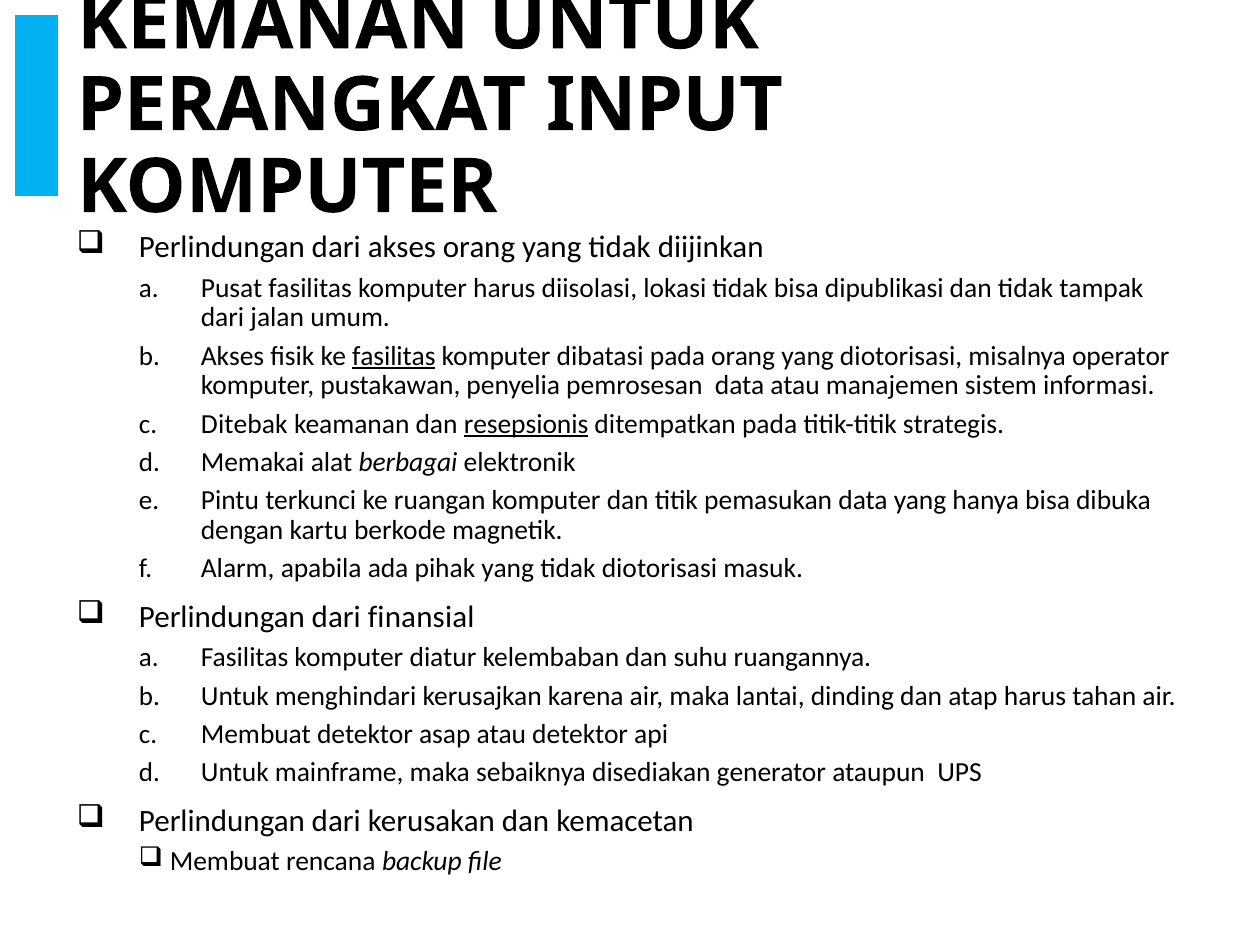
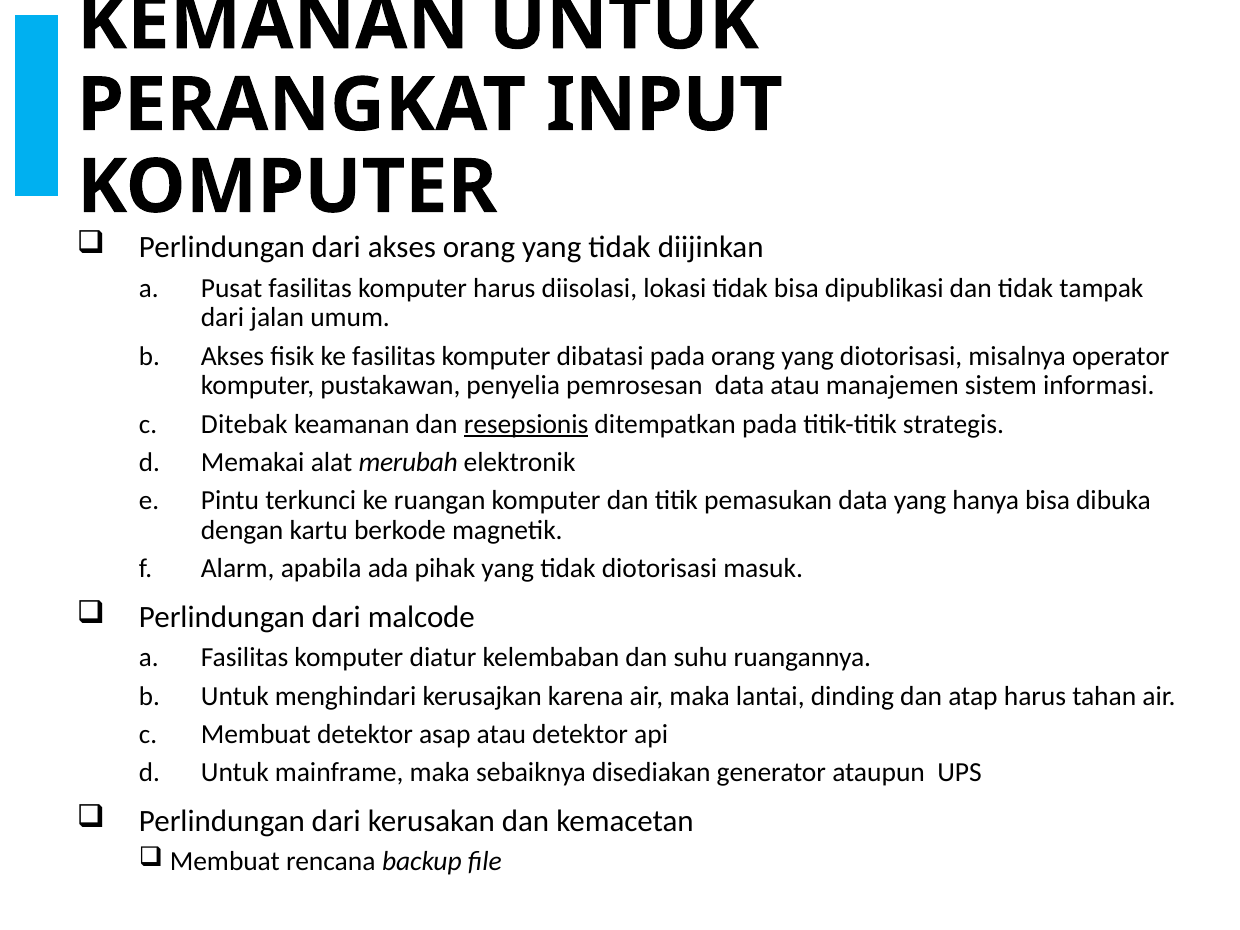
fasilitas at (394, 356) underline: present -> none
berbagai: berbagai -> merubah
finansial: finansial -> malcode
